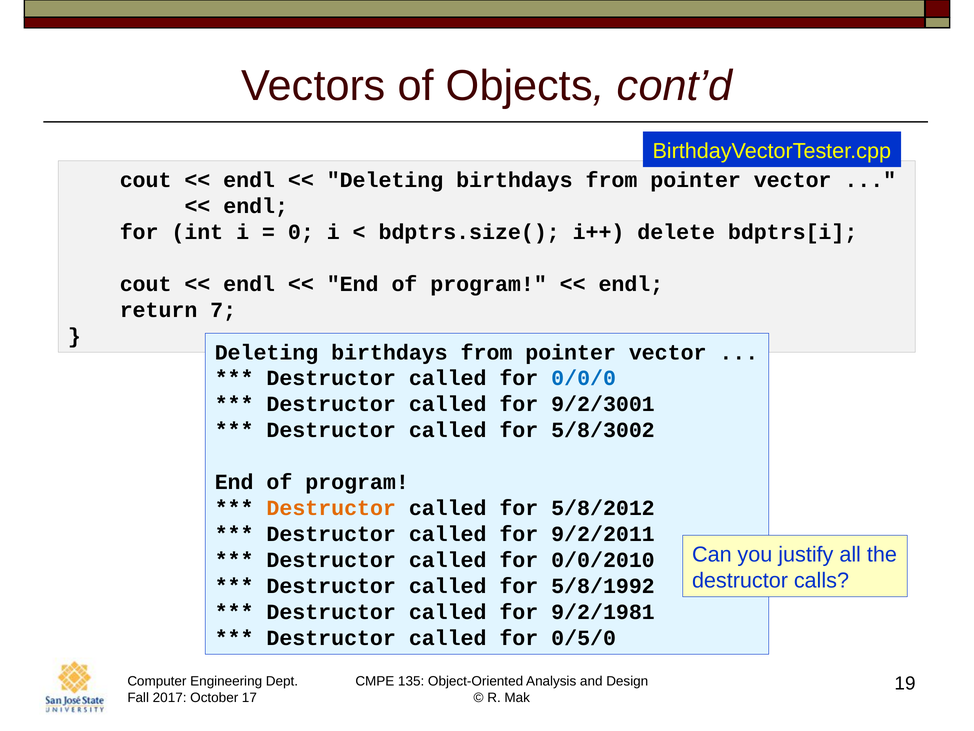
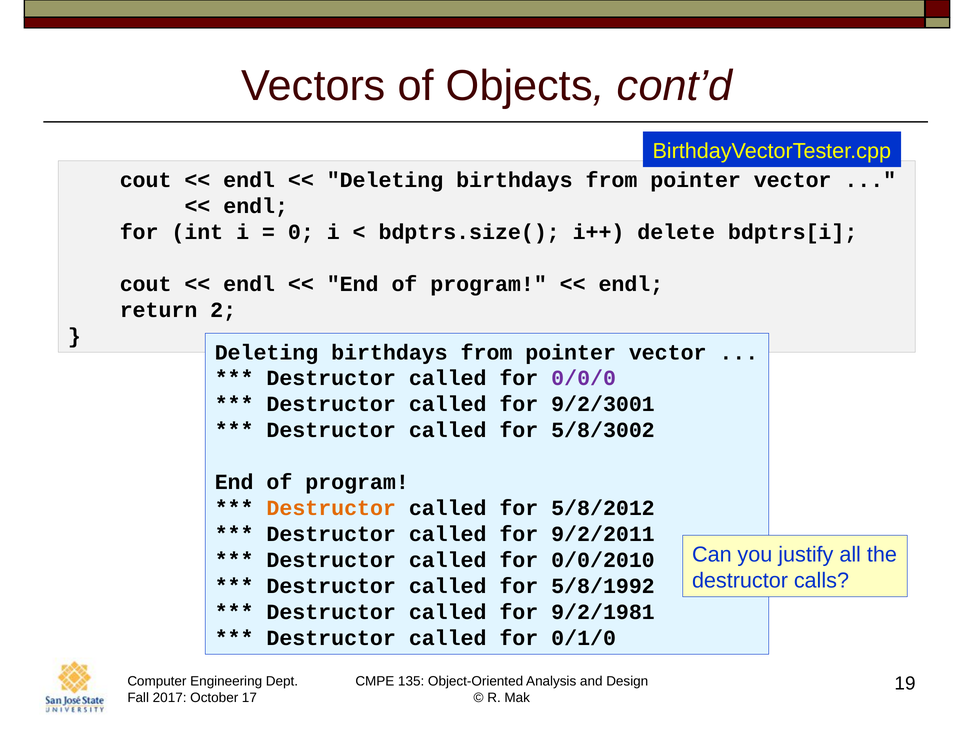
7: 7 -> 2
0/0/0 colour: blue -> purple
0/5/0: 0/5/0 -> 0/1/0
